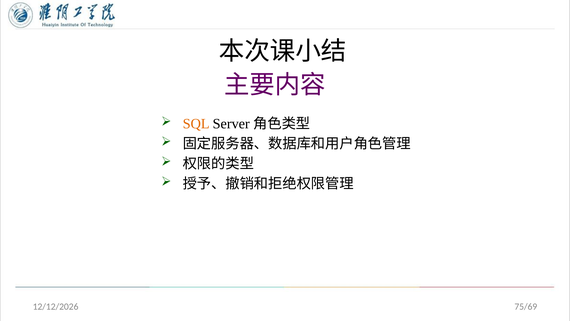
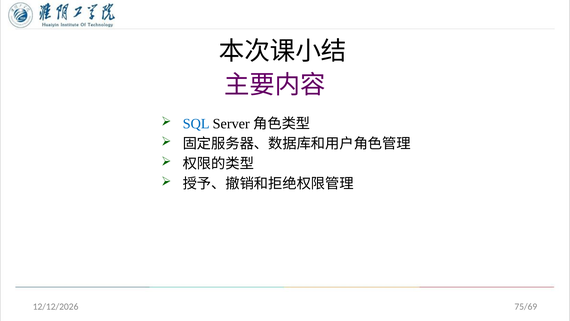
SQL colour: orange -> blue
